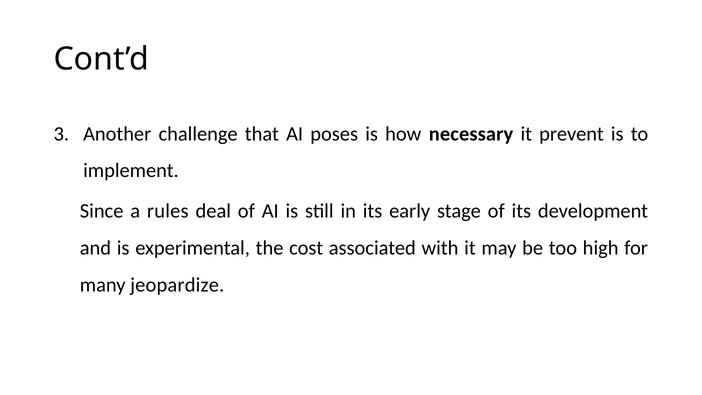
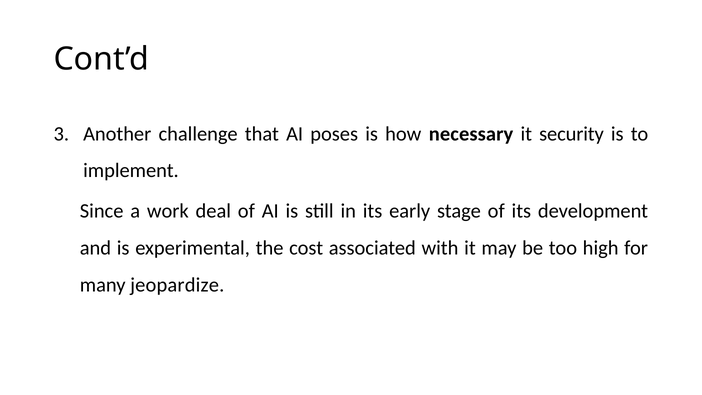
prevent: prevent -> security
rules: rules -> work
